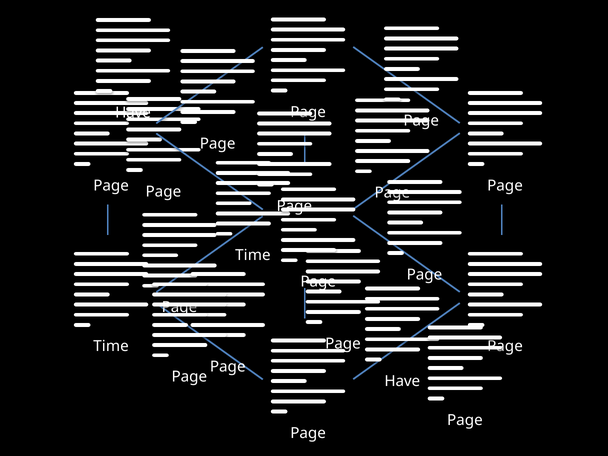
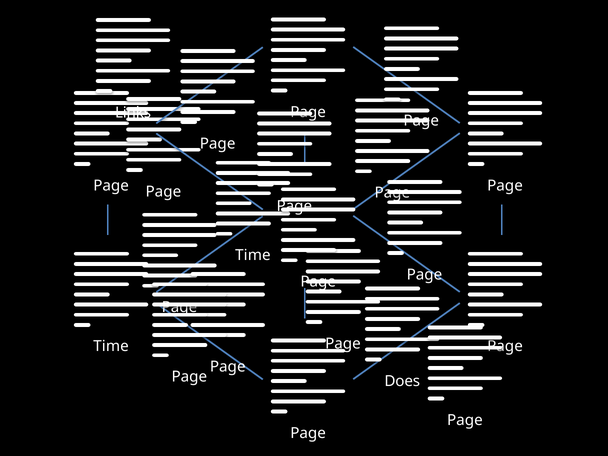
Have at (133, 113): Have -> Links
Have at (402, 381): Have -> Does
